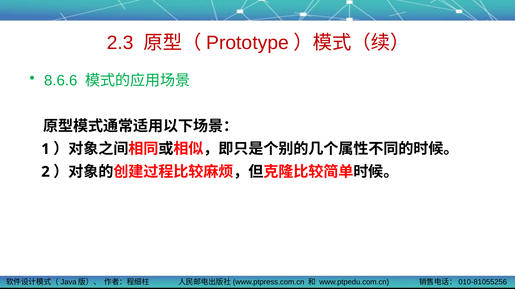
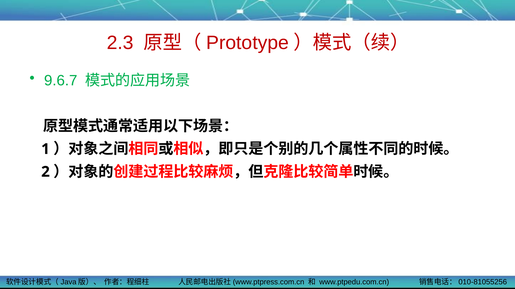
8.6.6: 8.6.6 -> 9.6.7
